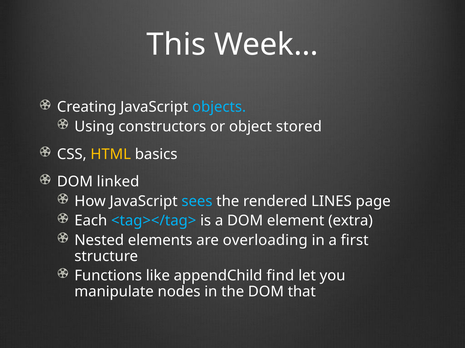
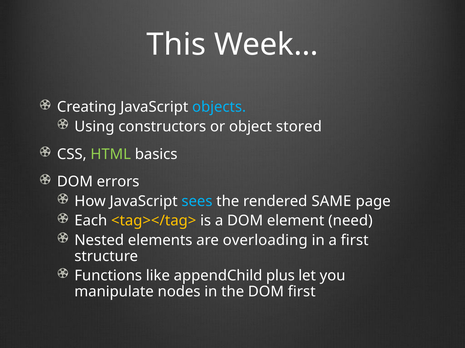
HTML colour: yellow -> light green
linked: linked -> errors
LINES: LINES -> SAME
<tag></tag> colour: light blue -> yellow
extra: extra -> need
find: find -> plus
DOM that: that -> first
